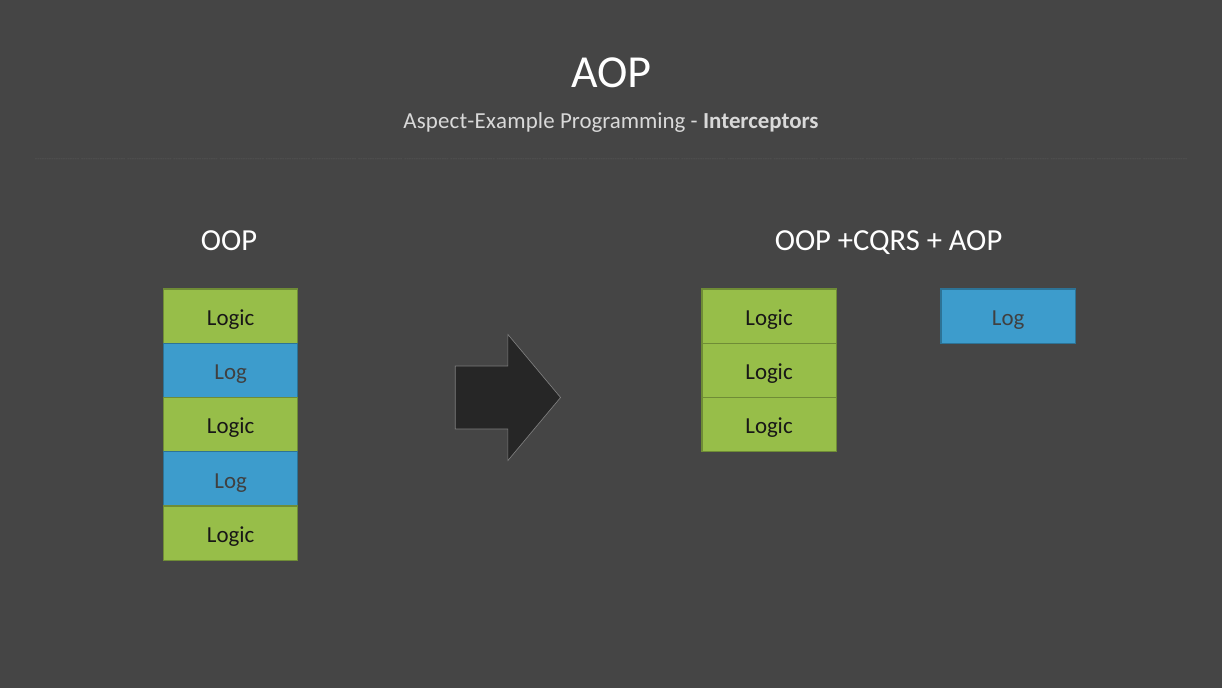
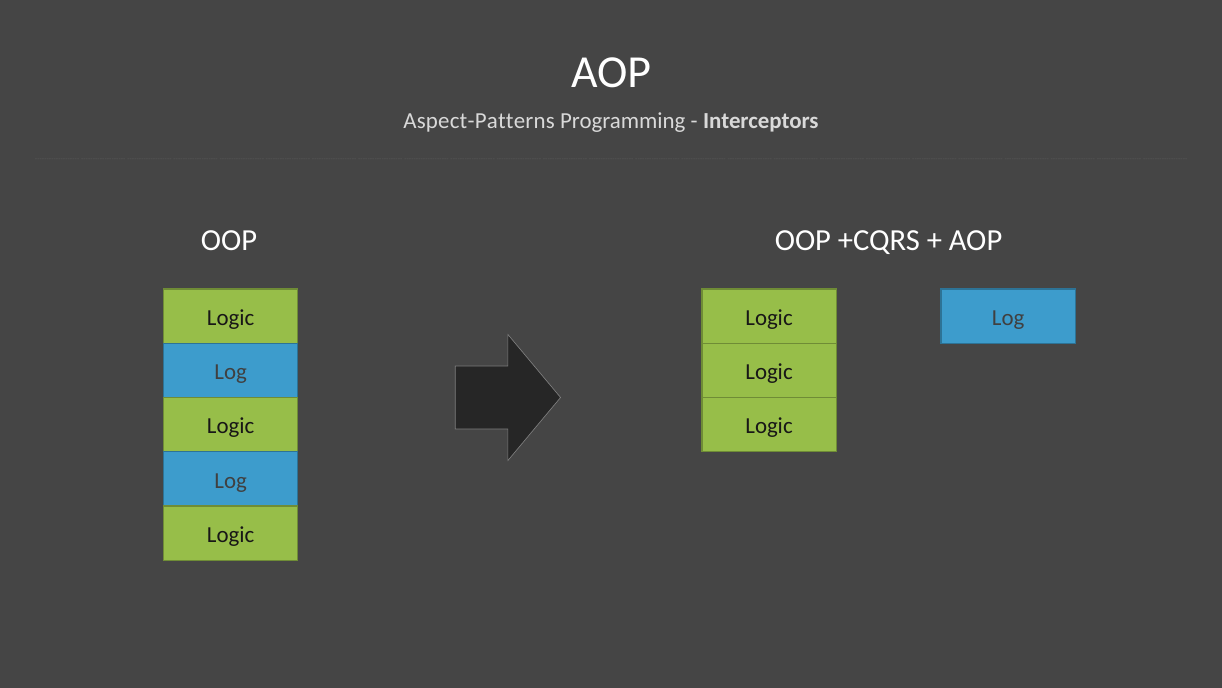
Aspect-Example: Aspect-Example -> Aspect-Patterns
